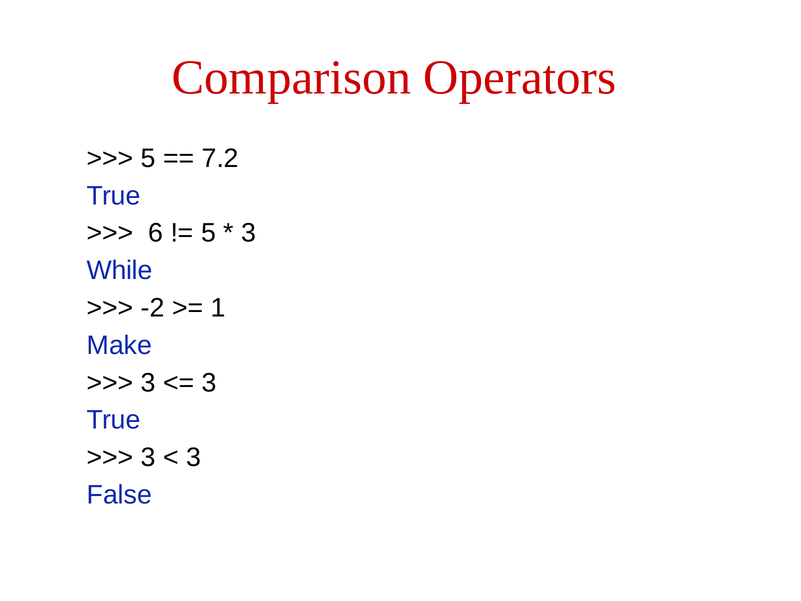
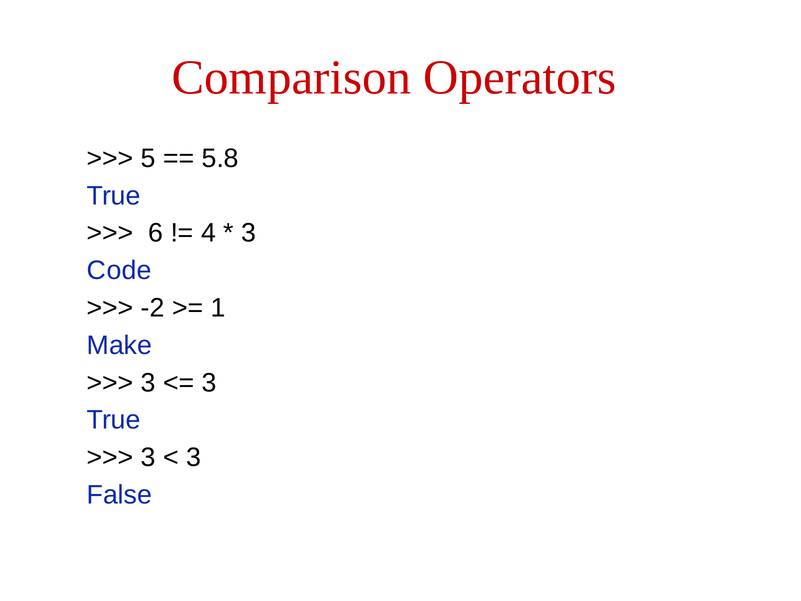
7.2: 7.2 -> 5.8
5 at (208, 233): 5 -> 4
While: While -> Code
